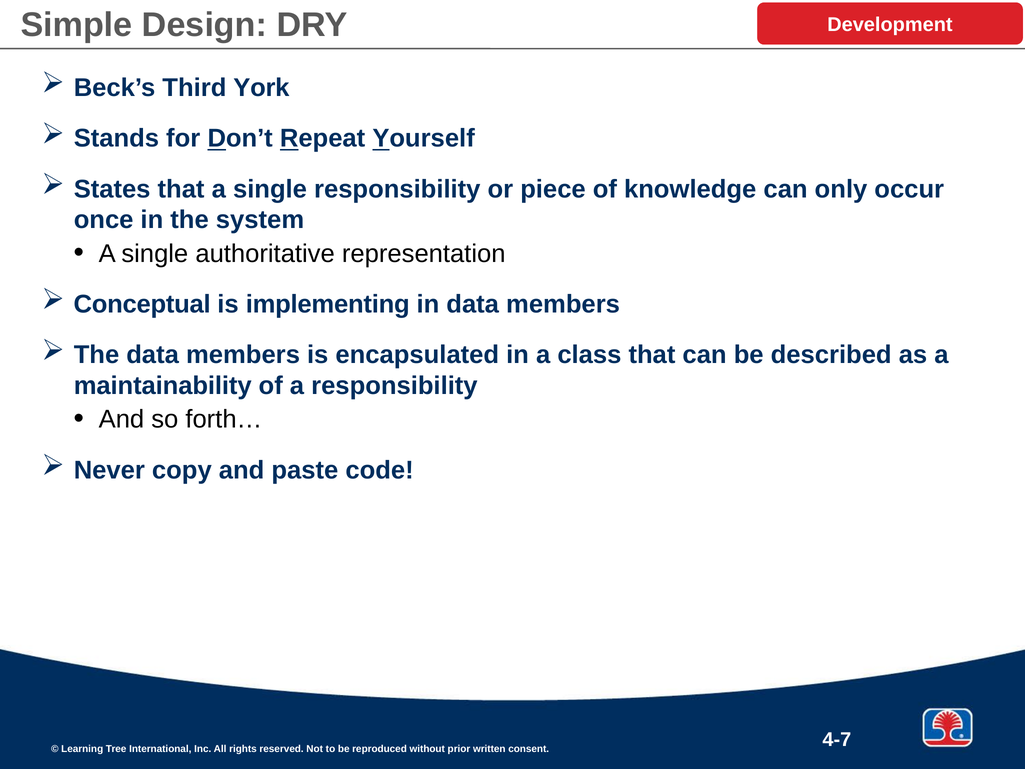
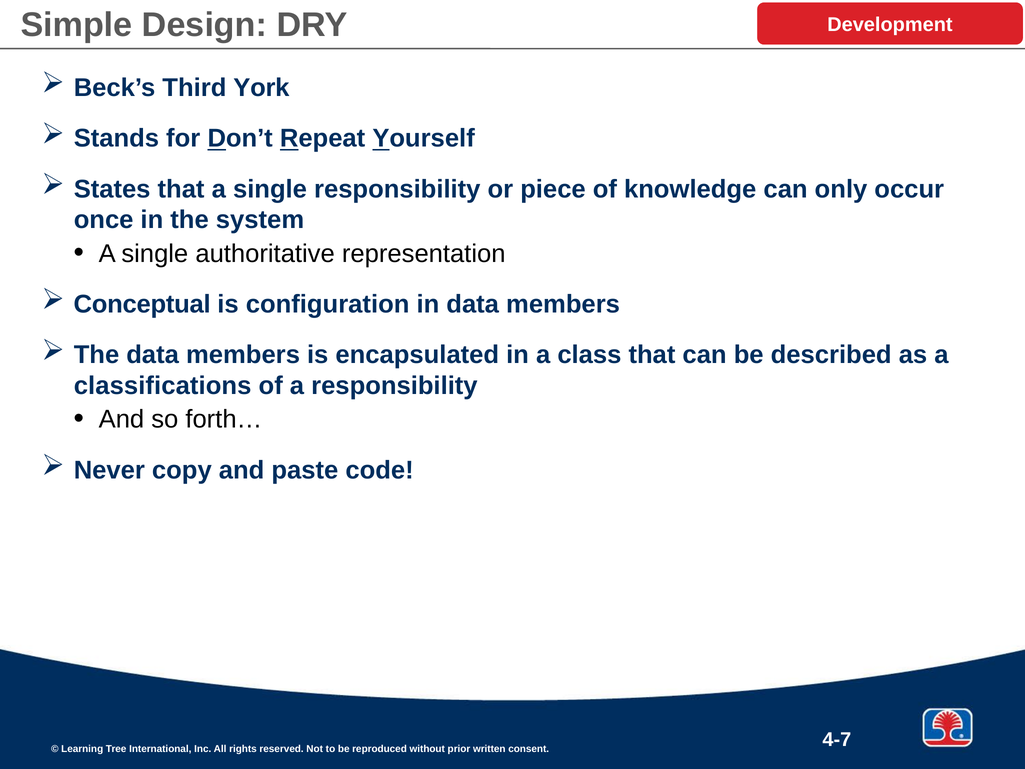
implementing: implementing -> configuration
maintainability: maintainability -> classifications
